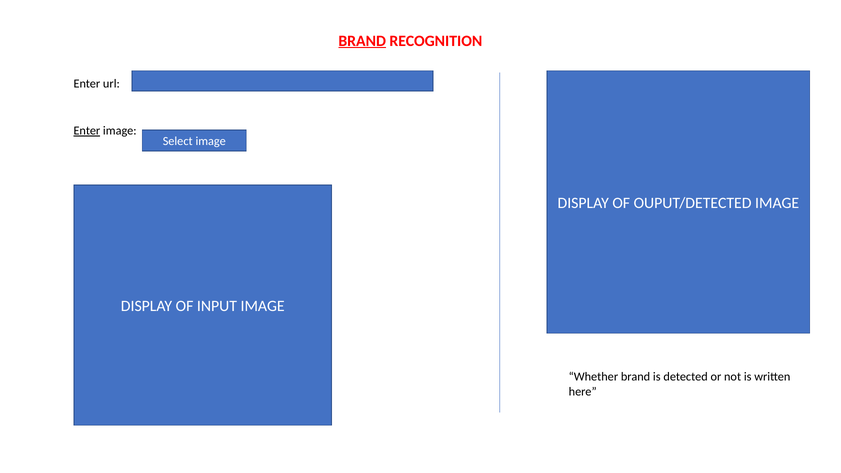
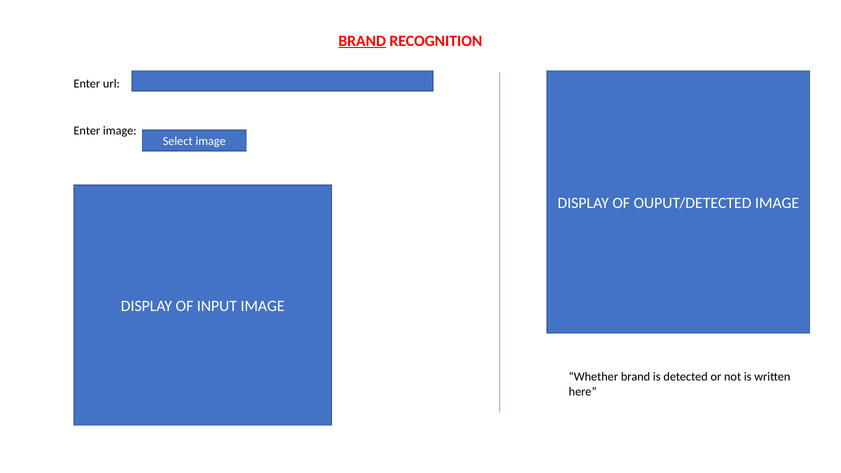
Enter at (87, 131) underline: present -> none
